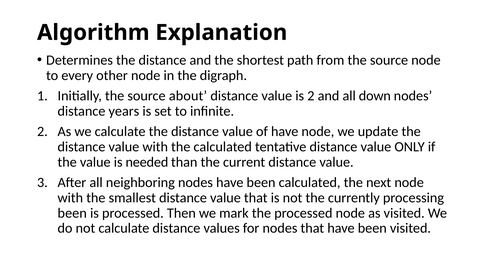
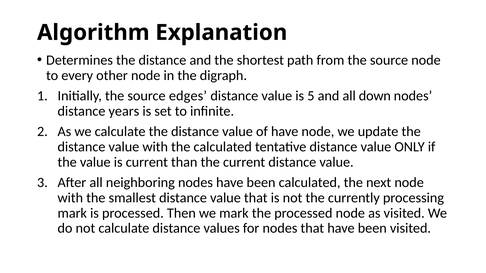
about: about -> edges
is 2: 2 -> 5
is needed: needed -> current
been at (72, 213): been -> mark
